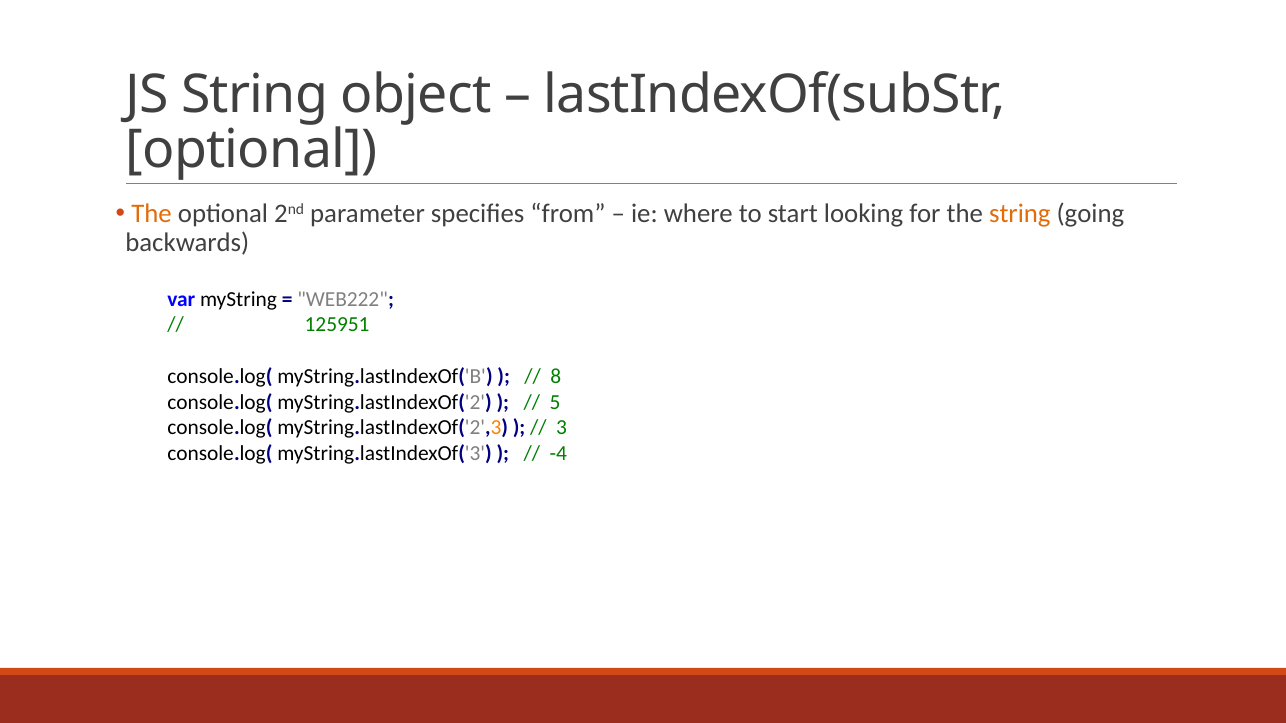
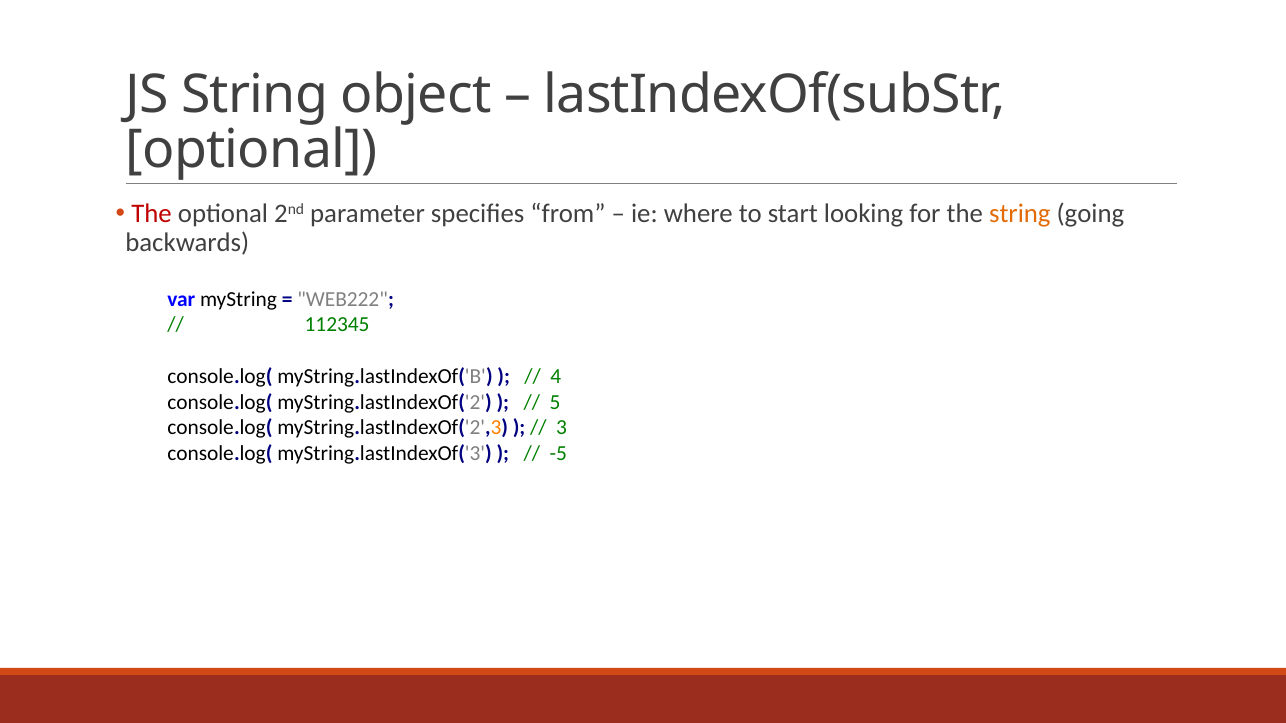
The at (152, 214) colour: orange -> red
125951: 125951 -> 112345
8: 8 -> 4
-4: -4 -> -5
